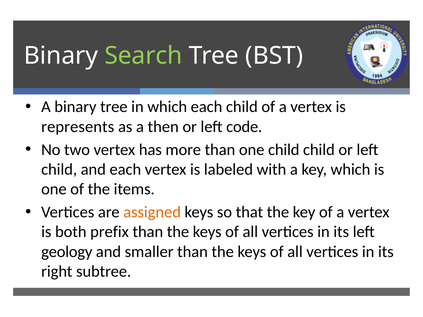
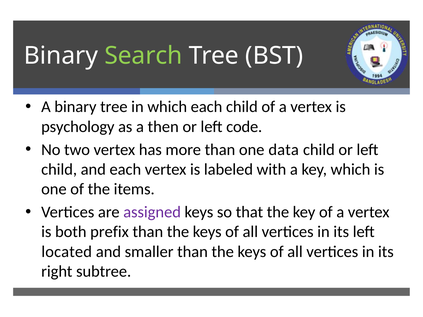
represents: represents -> psychology
one child: child -> data
assigned colour: orange -> purple
geology: geology -> located
